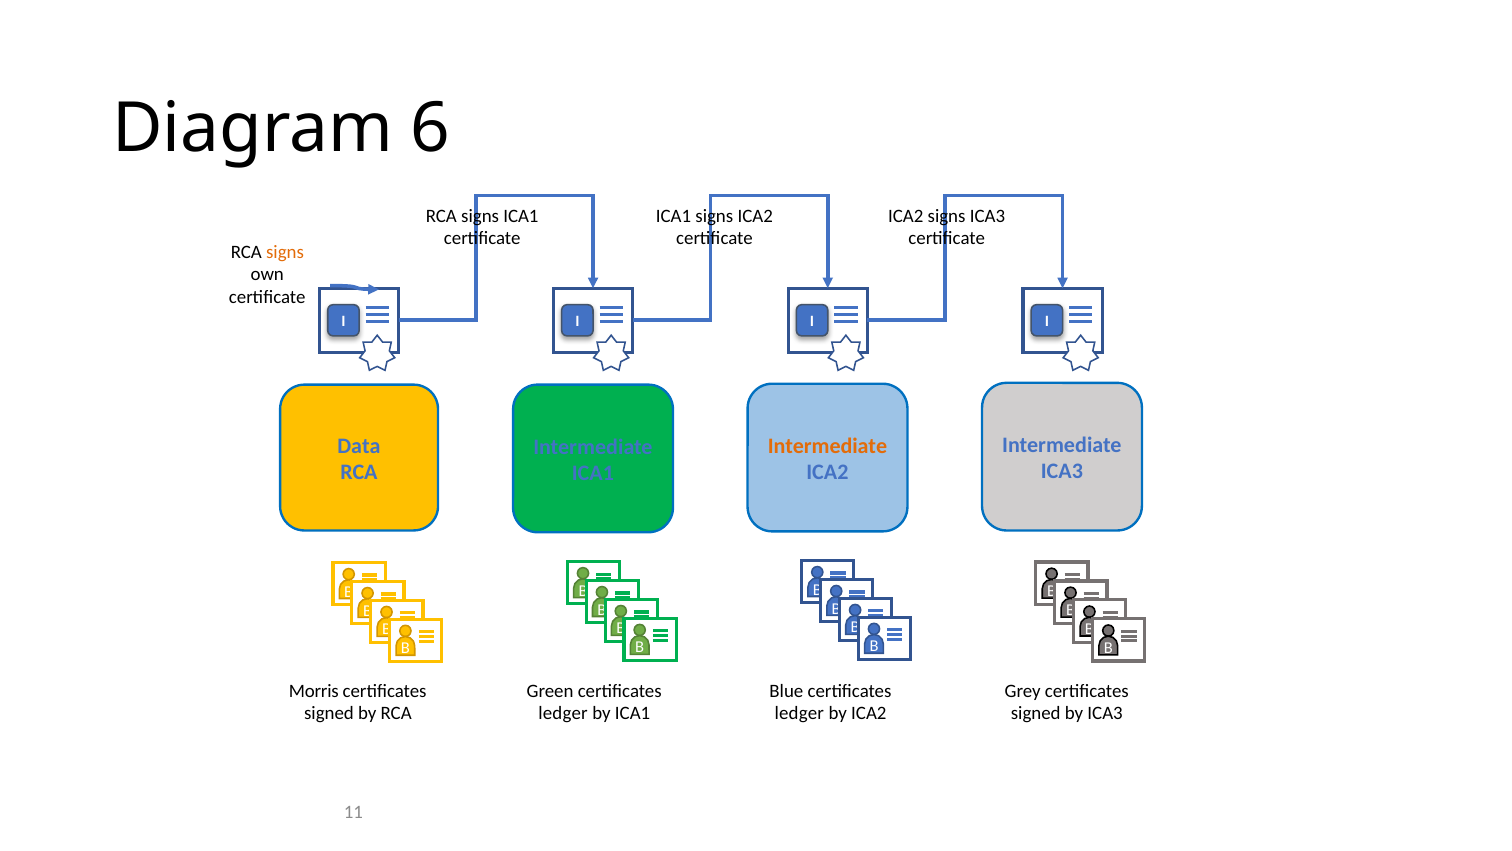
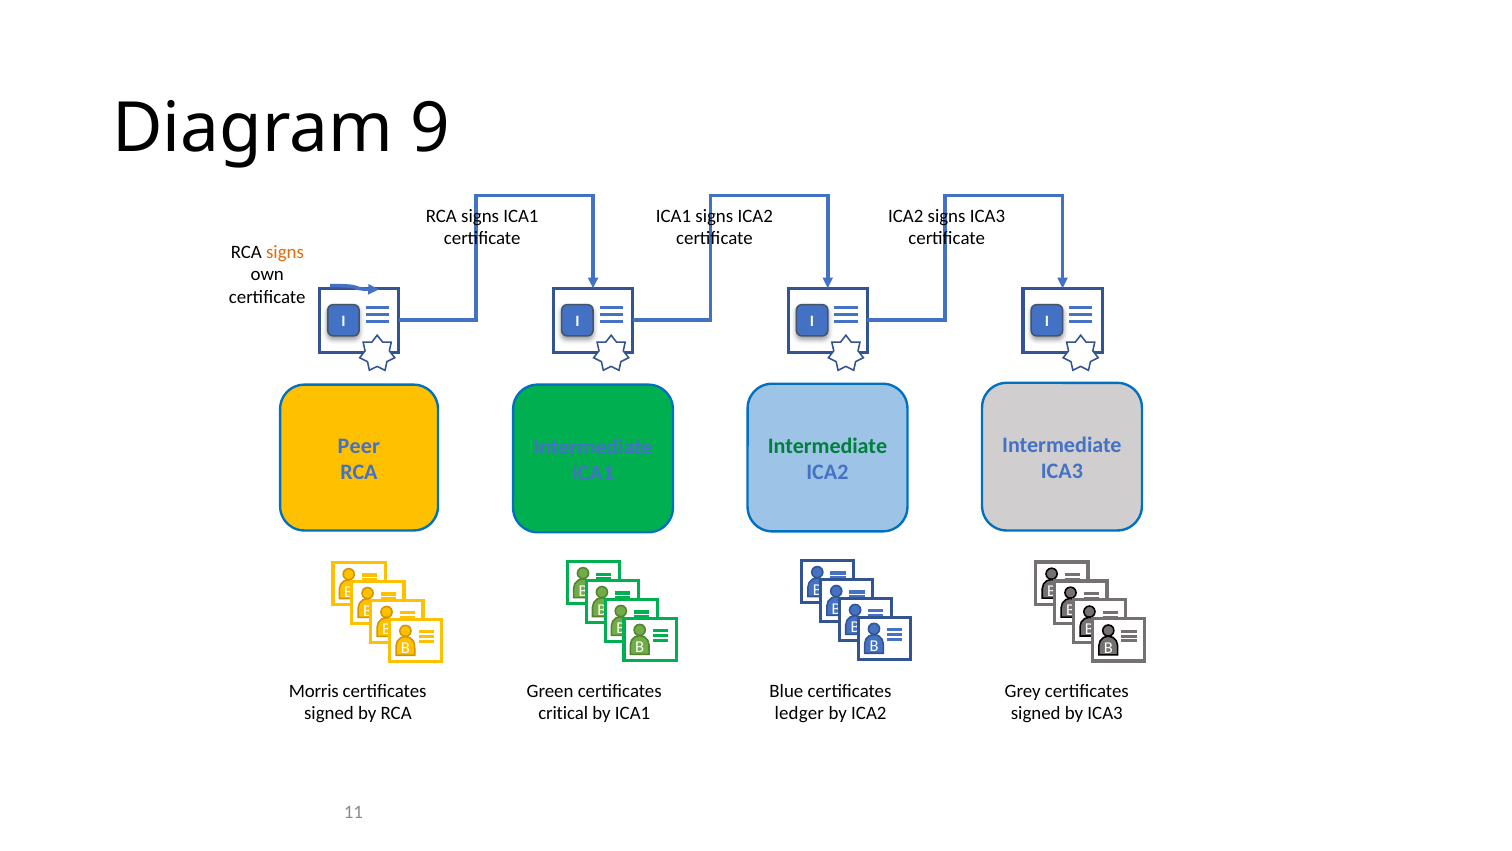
6: 6 -> 9
Data: Data -> Peer
Intermediate at (827, 446) colour: orange -> green
ledger at (563, 713): ledger -> critical
